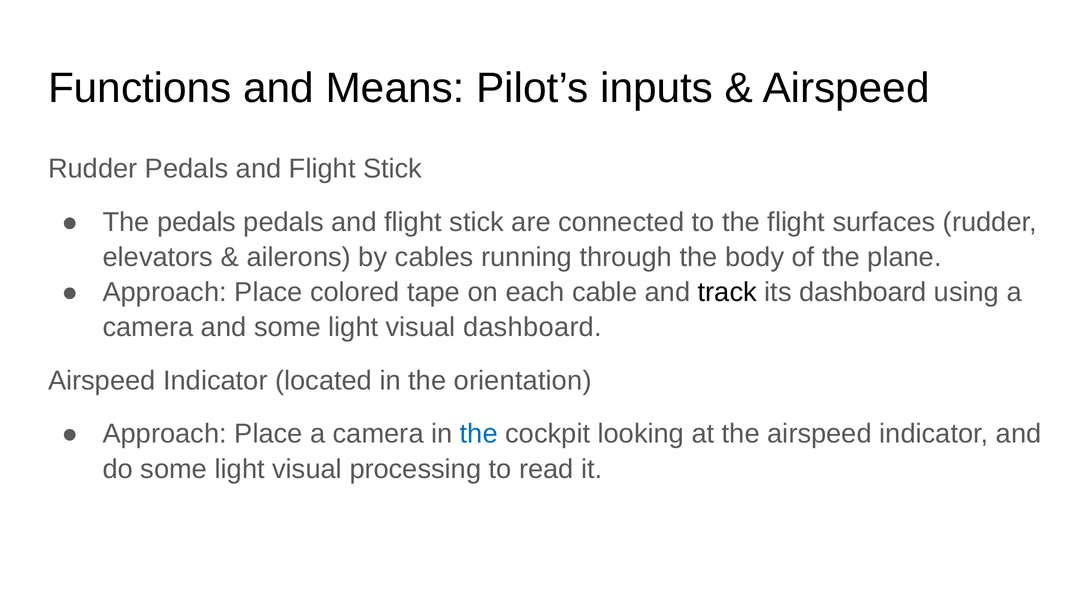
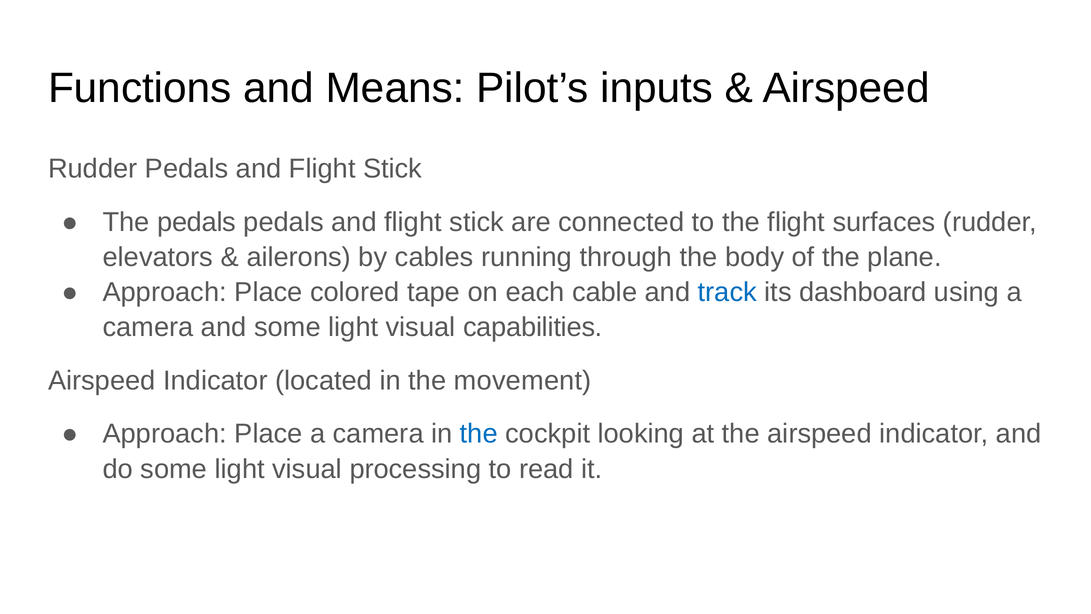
track colour: black -> blue
visual dashboard: dashboard -> capabilities
orientation: orientation -> movement
